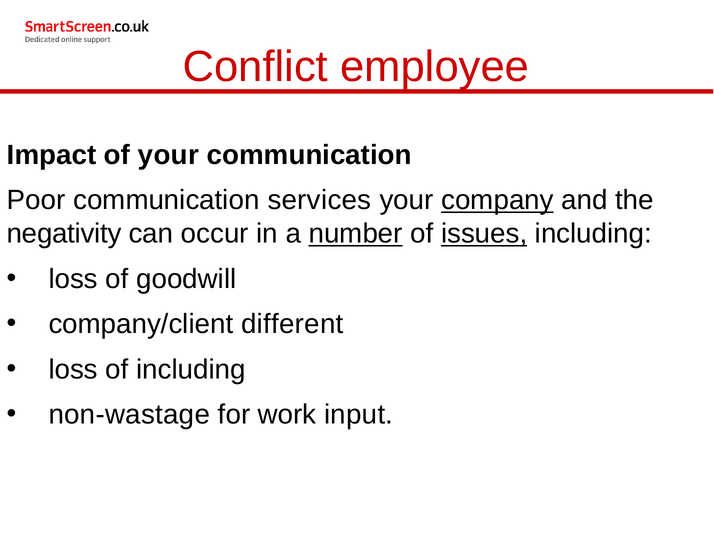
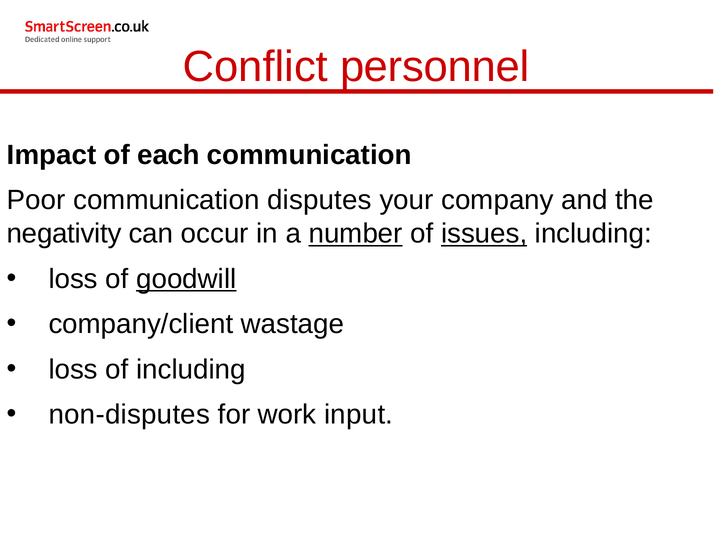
employee: employee -> personnel
of your: your -> each
services: services -> disputes
company underline: present -> none
goodwill underline: none -> present
different: different -> wastage
non-wastage: non-wastage -> non-disputes
